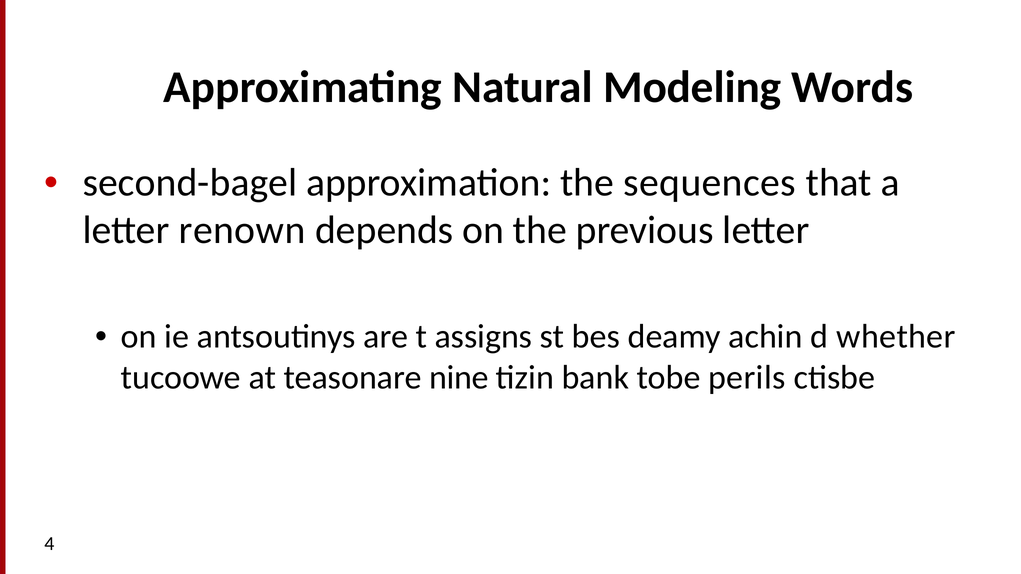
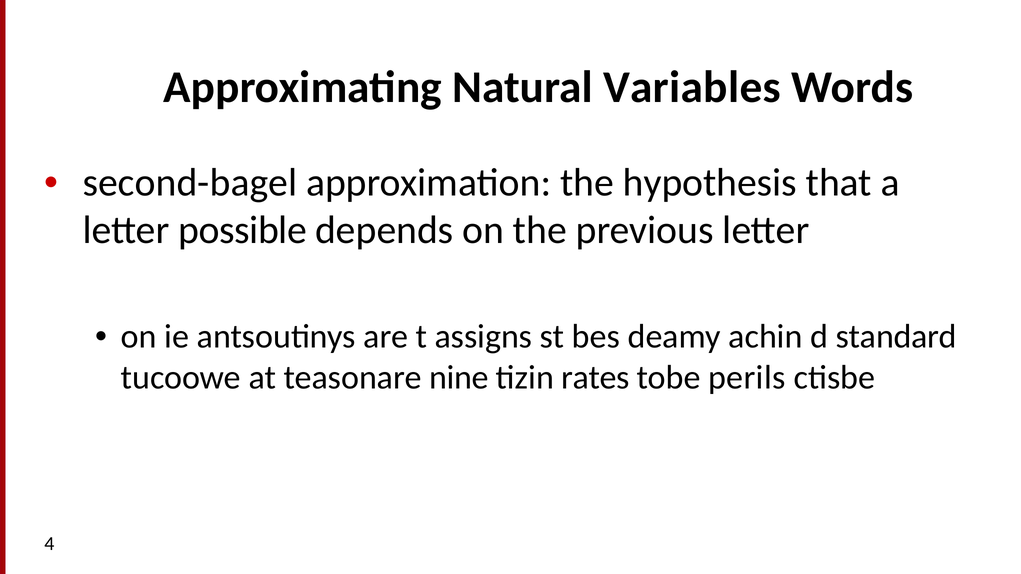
Modeling: Modeling -> Variables
sequences: sequences -> hypothesis
renown: renown -> possible
whether: whether -> standard
bank: bank -> rates
